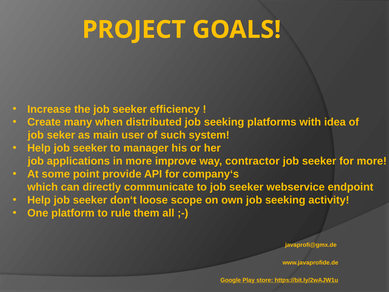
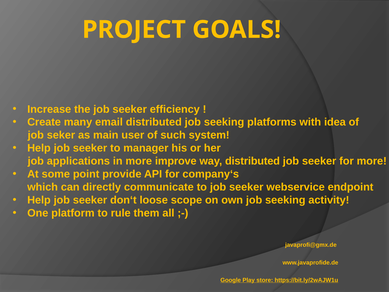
when: when -> email
way contractor: contractor -> distributed
